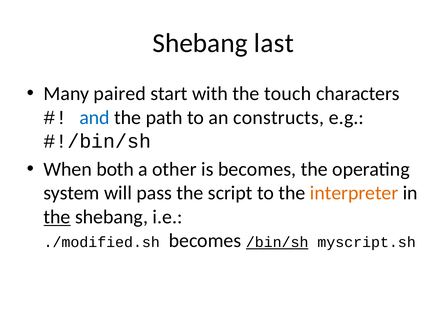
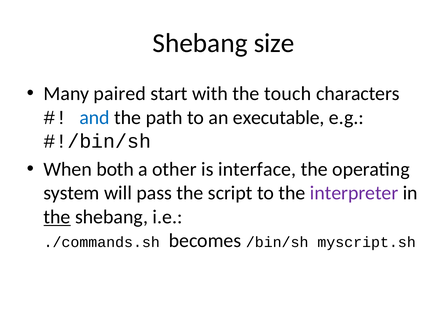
last: last -> size
constructs: constructs -> executable
is becomes: becomes -> interface
interpreter colour: orange -> purple
./modified.sh: ./modified.sh -> ./commands.sh
/bin/sh underline: present -> none
